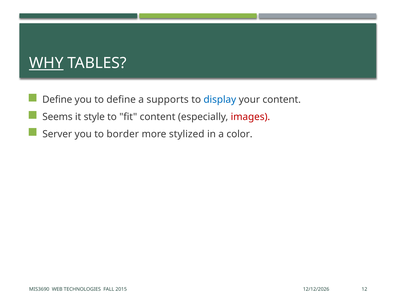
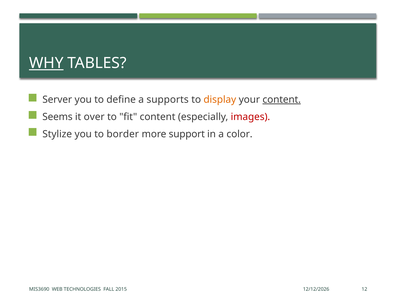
Define at (57, 100): Define -> Server
display colour: blue -> orange
content at (282, 100) underline: none -> present
style: style -> over
Server: Server -> Stylize
stylized: stylized -> support
